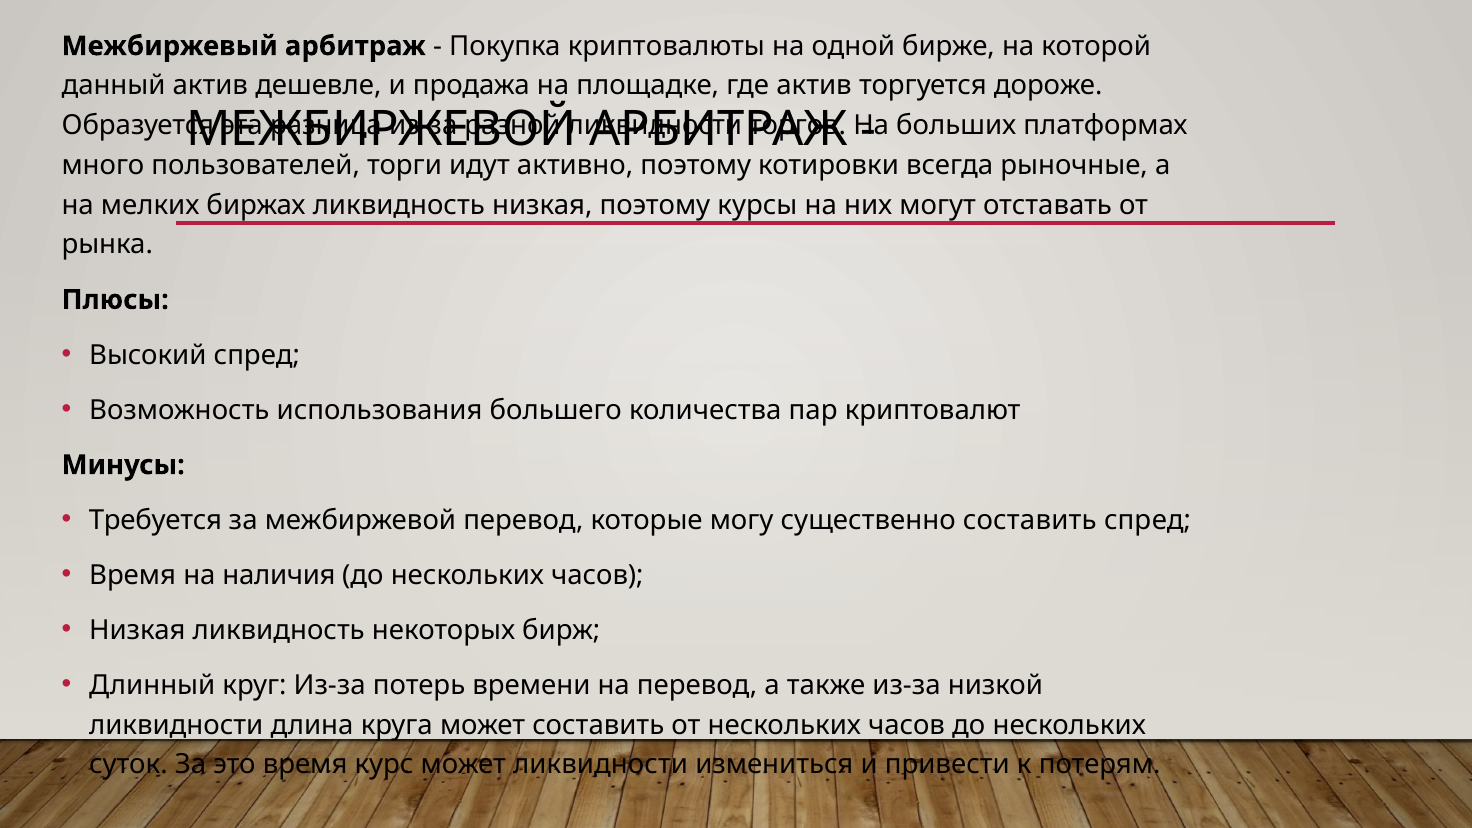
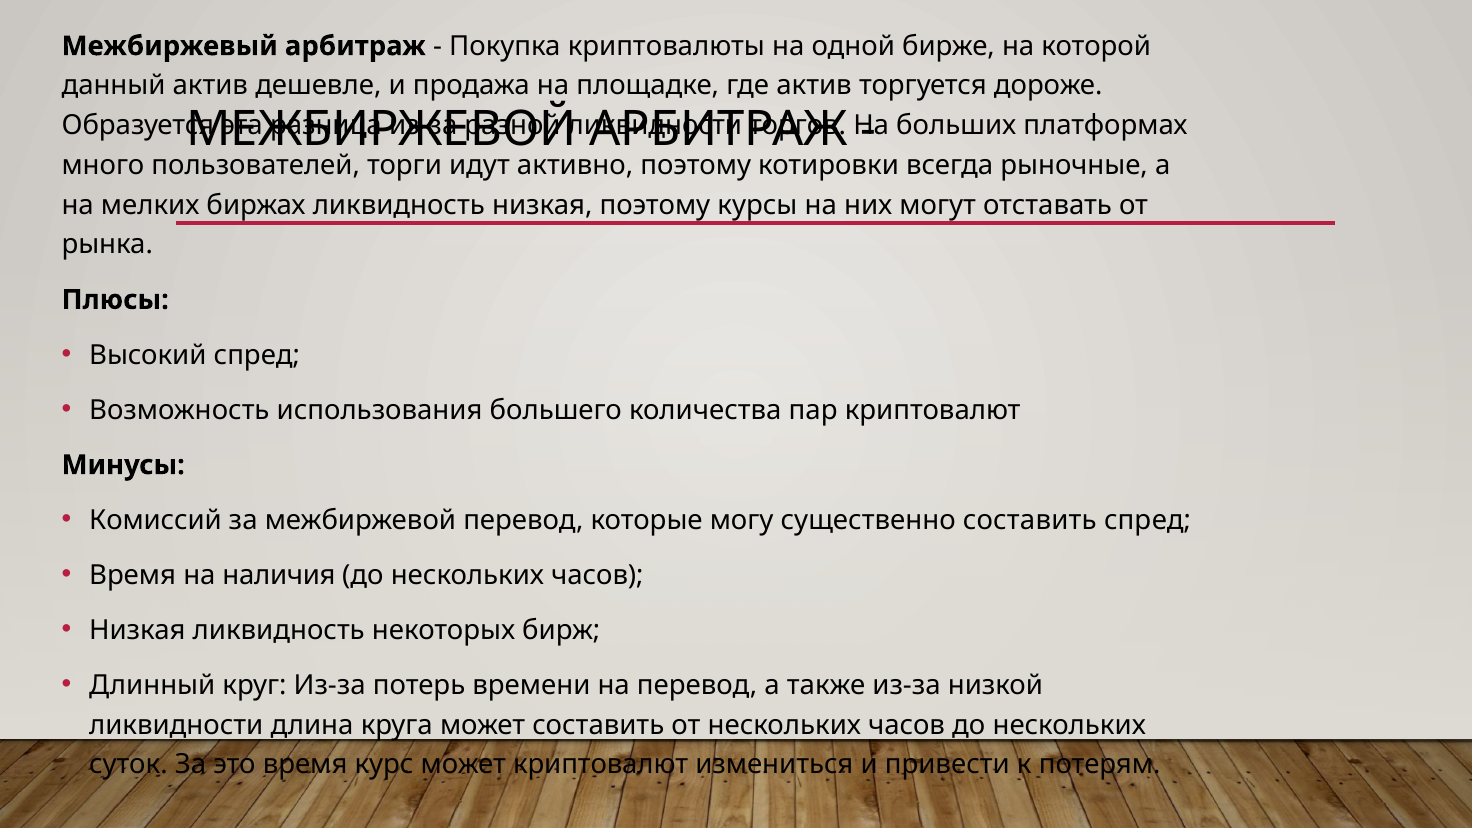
Требуется: Требуется -> Комиссий
может ликвидности: ликвидности -> криптовалют
